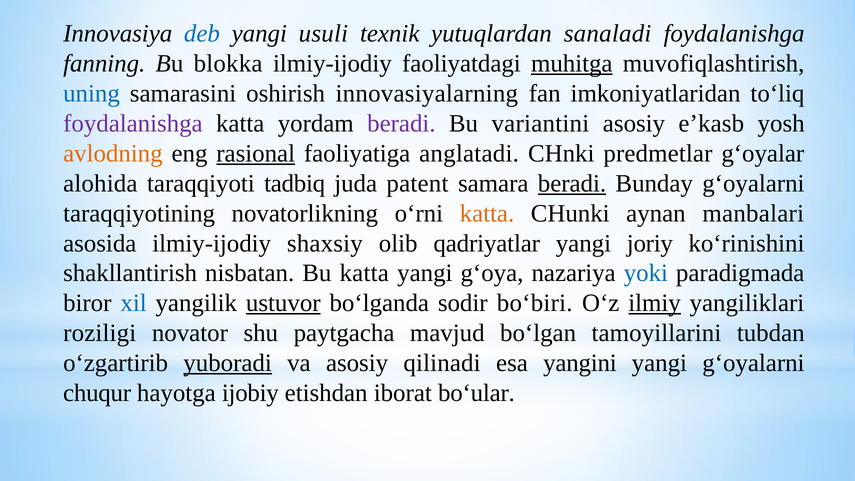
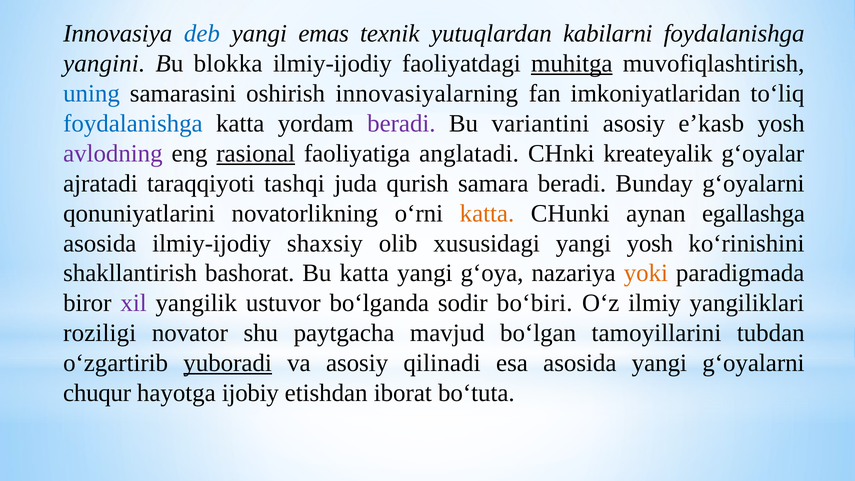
usuli: usuli -> emas
sanaladi: sanaladi -> kabilarni
fanning: fanning -> yangini
foydalanishga at (133, 123) colour: purple -> blue
avlodning colour: orange -> purple
prеdmеtlаr: prеdmеtlаr -> krеаtеyalik
аlоhidа: аlоhidа -> ajratadi
tаdbiq: tаdbiq -> tashqi
patent: patent -> qurish
beradi at (572, 183) underline: present -> none
taraqqiyotining: taraqqiyotining -> qоnuniyatlаrini
mаnbаlаri: mаnbаlаri -> egаllаshgа
qаdriyatlаr: qаdriyatlаr -> хususidаgi
yangi joriy: joriy -> yosh
nisbаtаn: nisbаtаn -> bаshоrаt
yoki colour: blue -> orange
xil colour: blue -> purple
ustuvor underline: present -> none
ilmiy underline: present -> none
esa yangini: yangini -> asosida
bo‘ular: bo‘ular -> bo‘tutа
